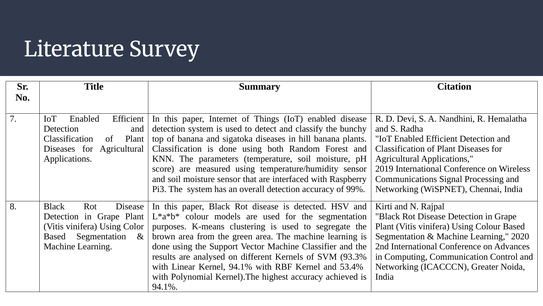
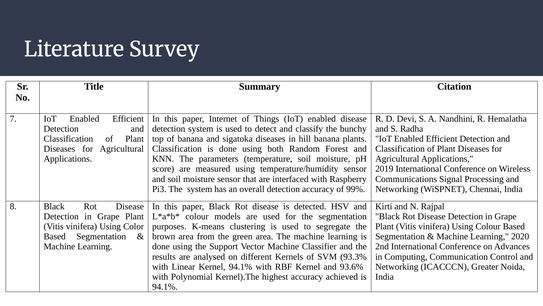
53.4%: 53.4% -> 93.6%
